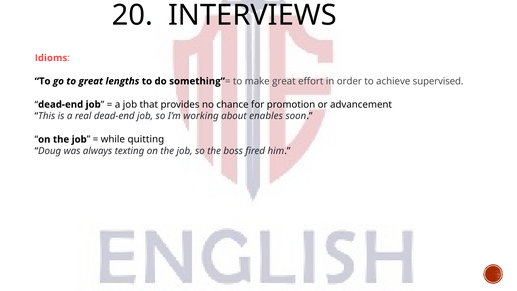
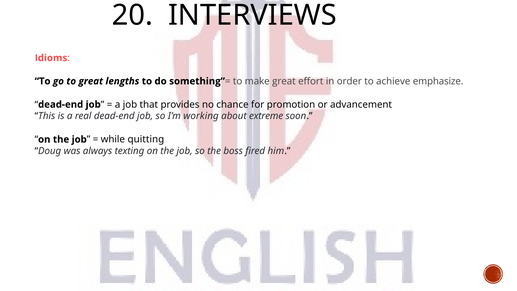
supervised: supervised -> emphasize
enables: enables -> extreme
